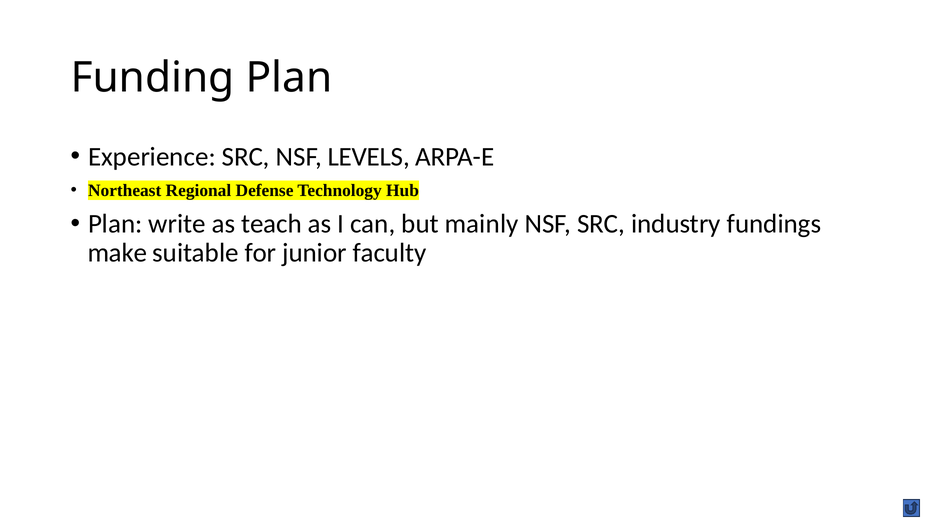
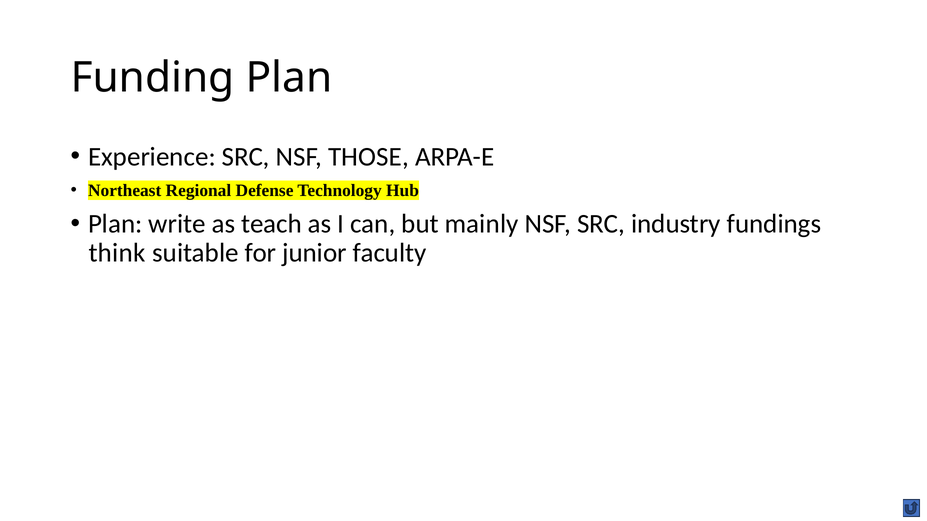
LEVELS: LEVELS -> THOSE
make: make -> think
